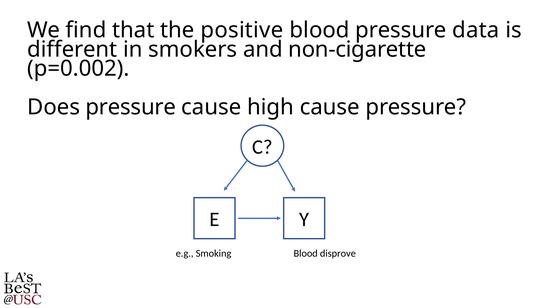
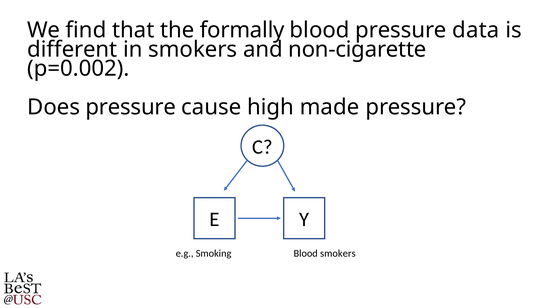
positive: positive -> formally
high cause: cause -> made
Blood disprove: disprove -> smokers
